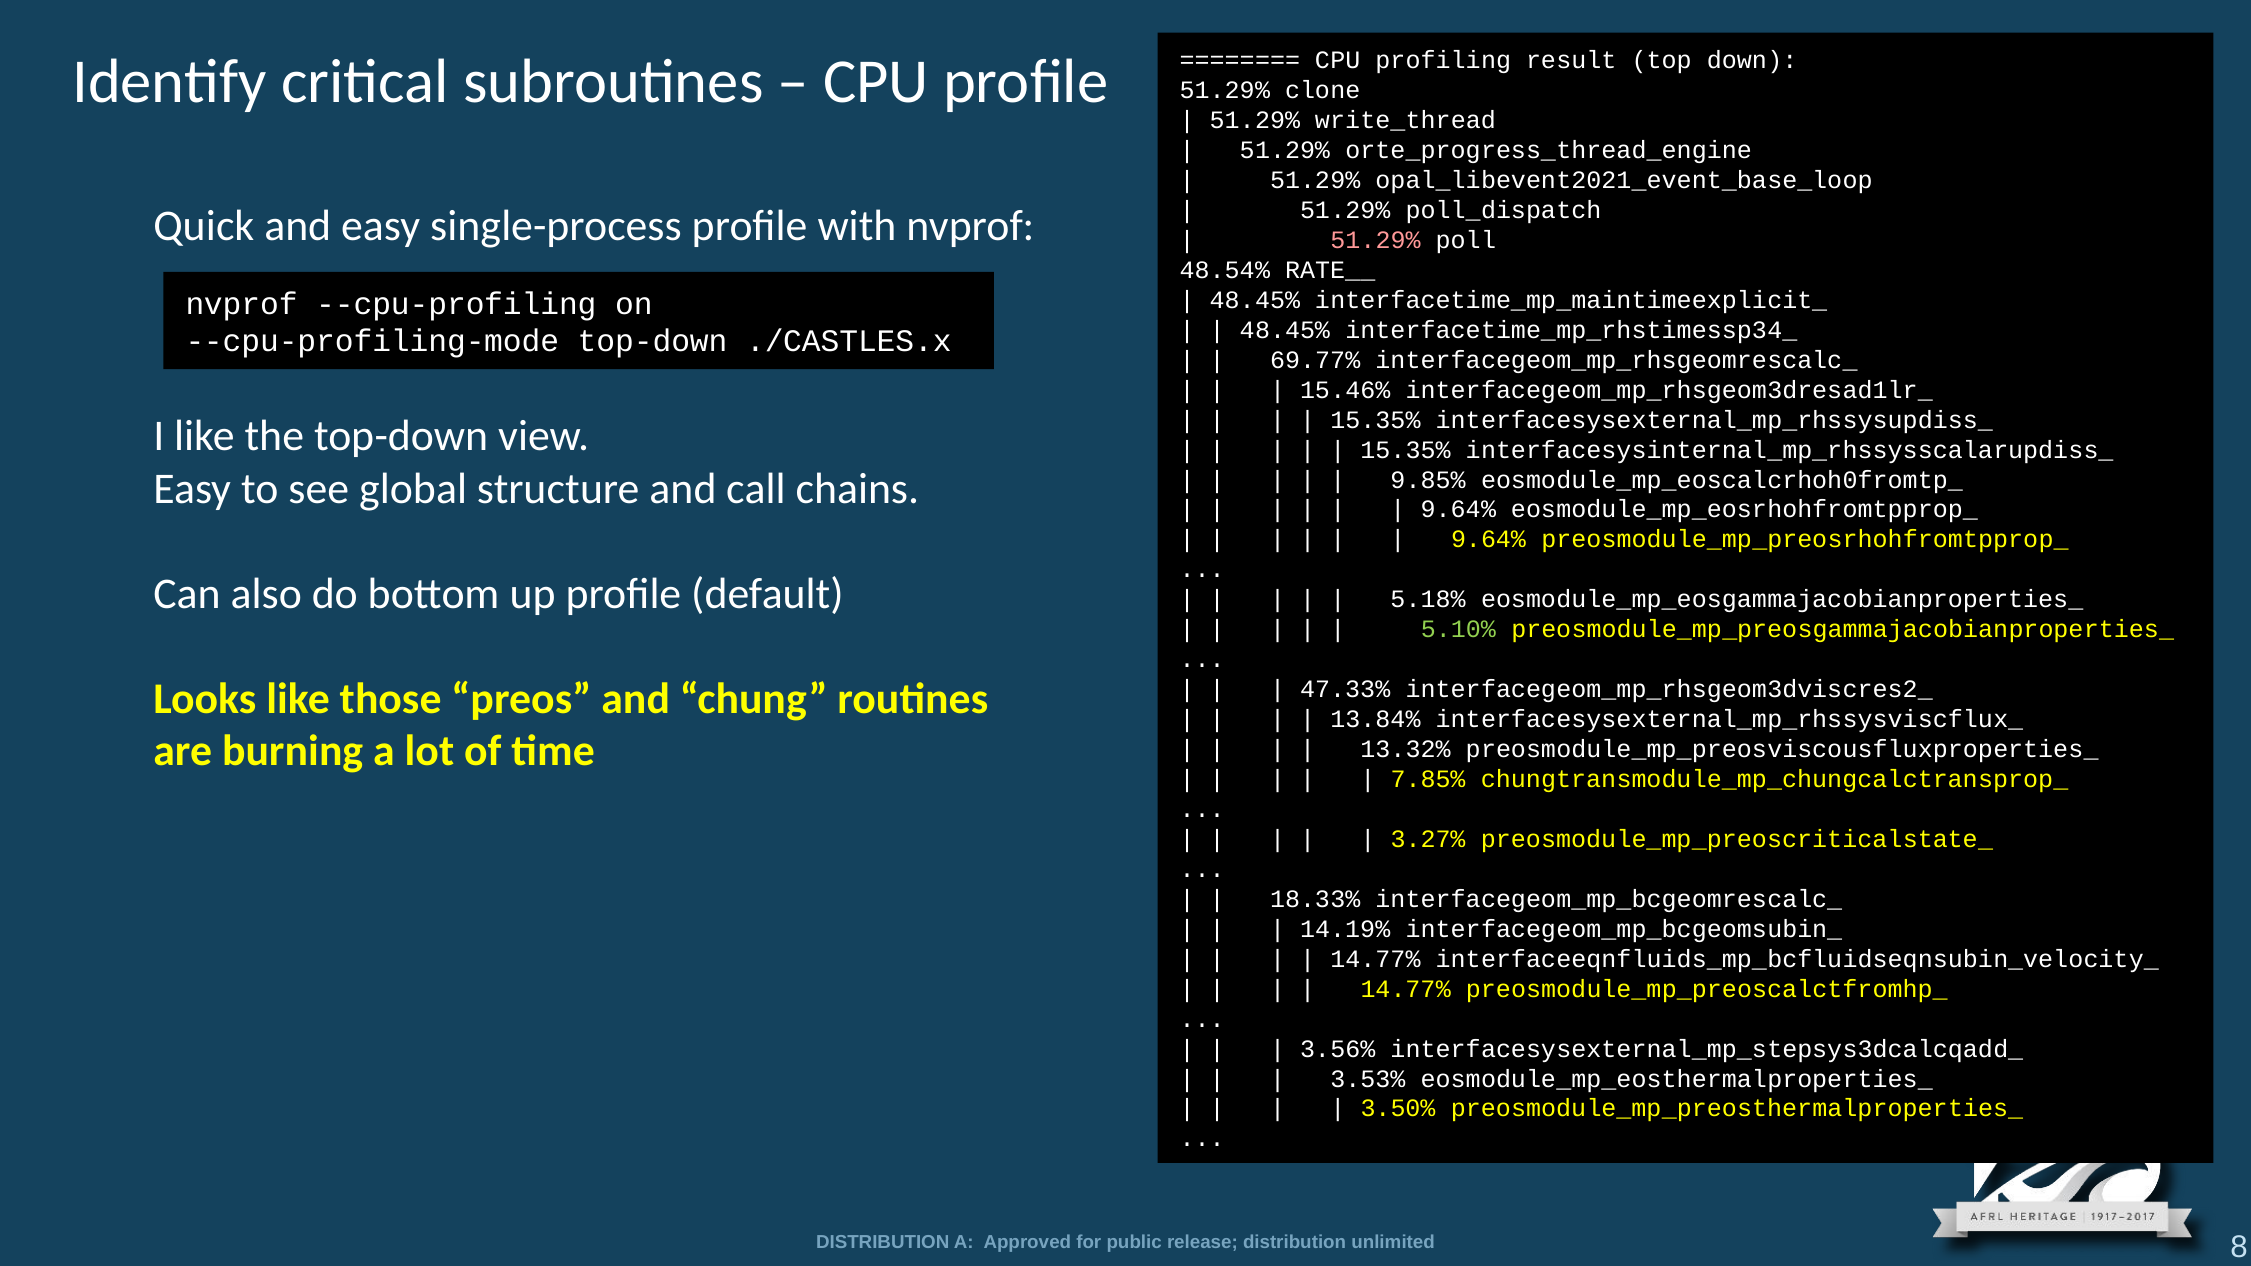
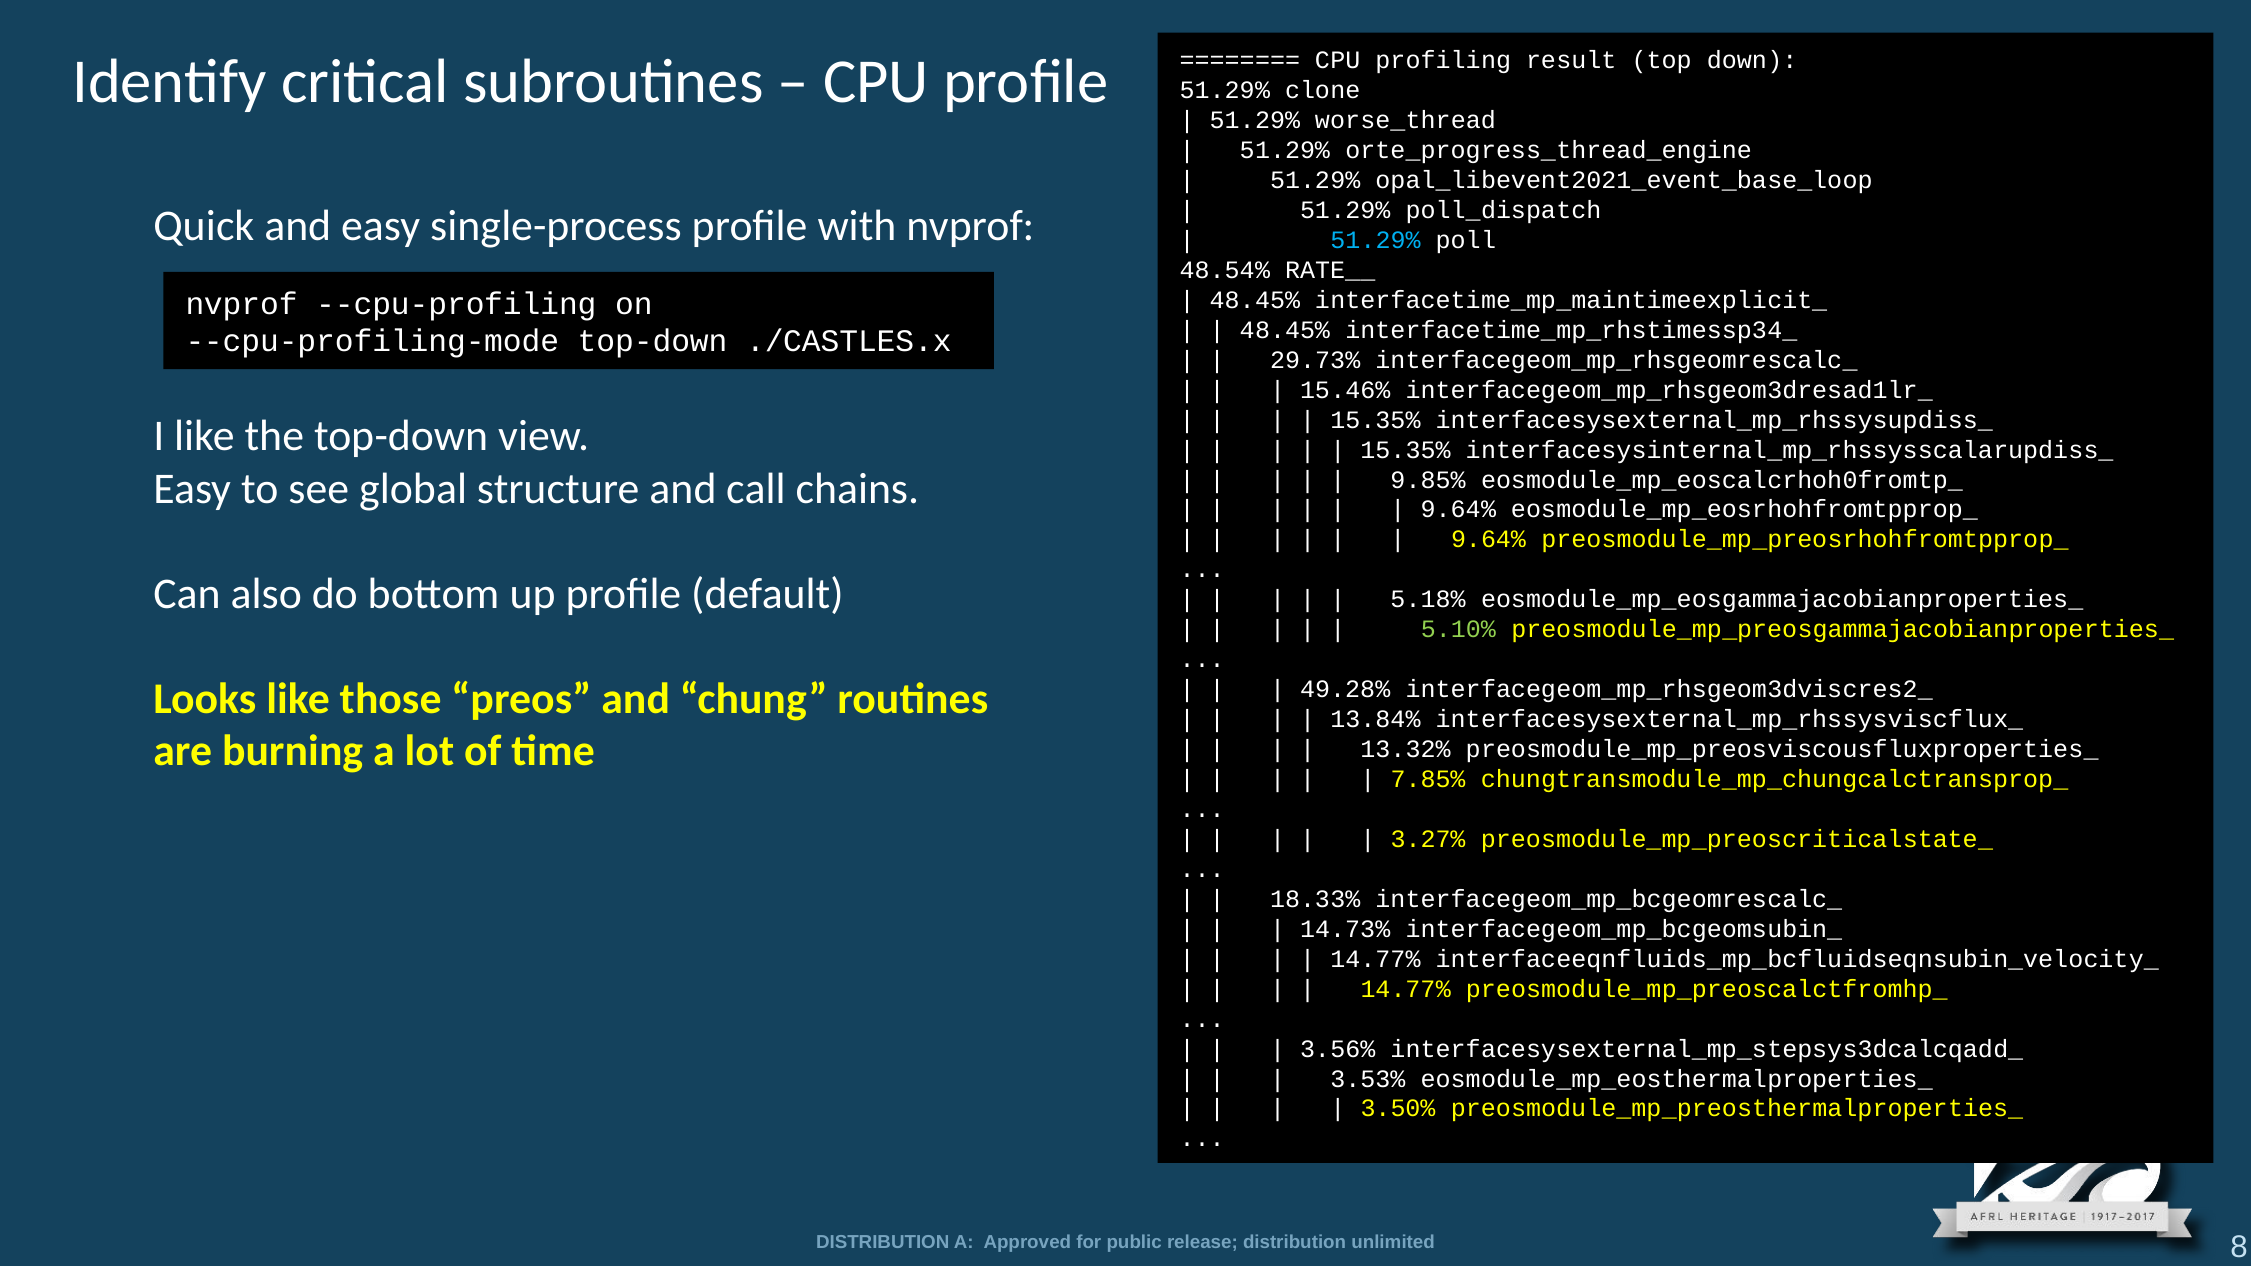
write_thread: write_thread -> worse_thread
51.29% at (1376, 240) colour: pink -> light blue
69.77%: 69.77% -> 29.73%
47.33%: 47.33% -> 49.28%
14.19%: 14.19% -> 14.73%
